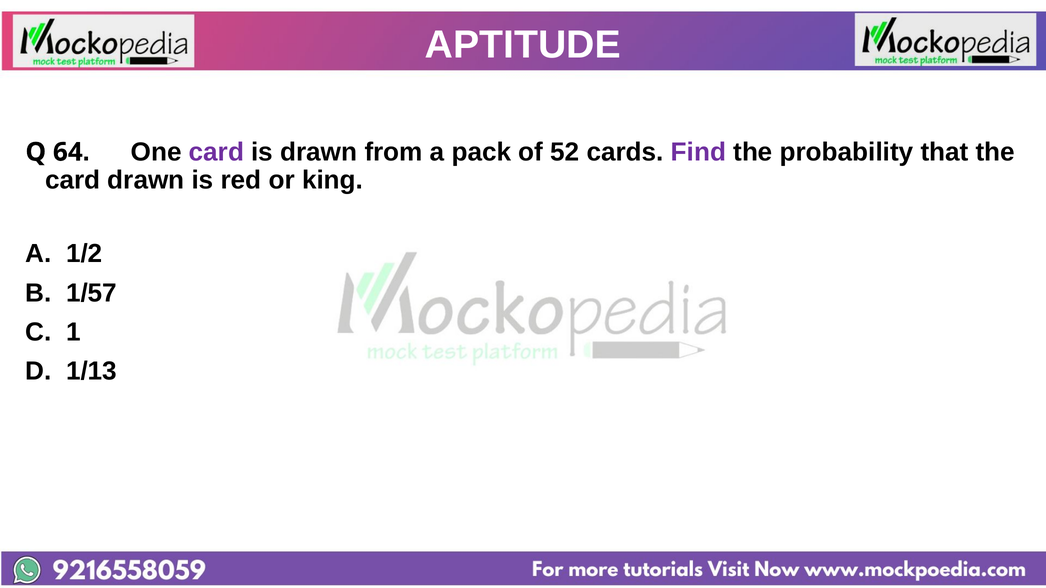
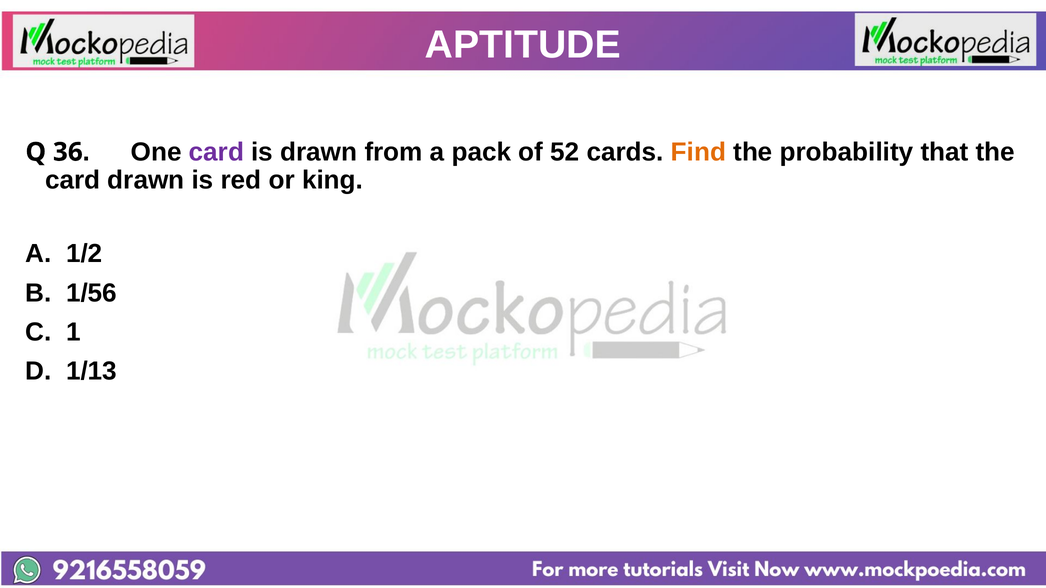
64: 64 -> 36
Find colour: purple -> orange
1/57: 1/57 -> 1/56
